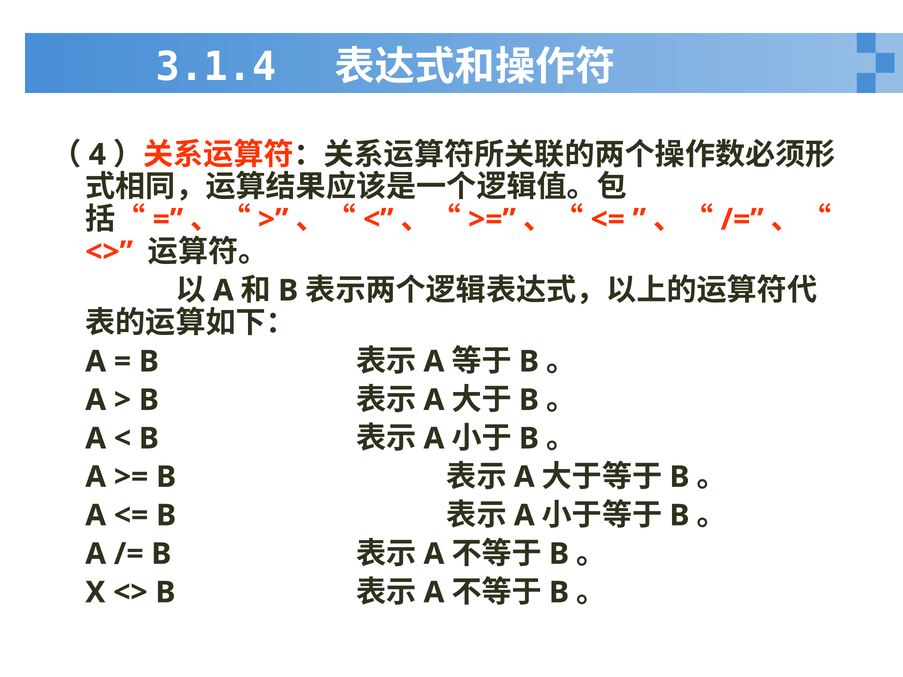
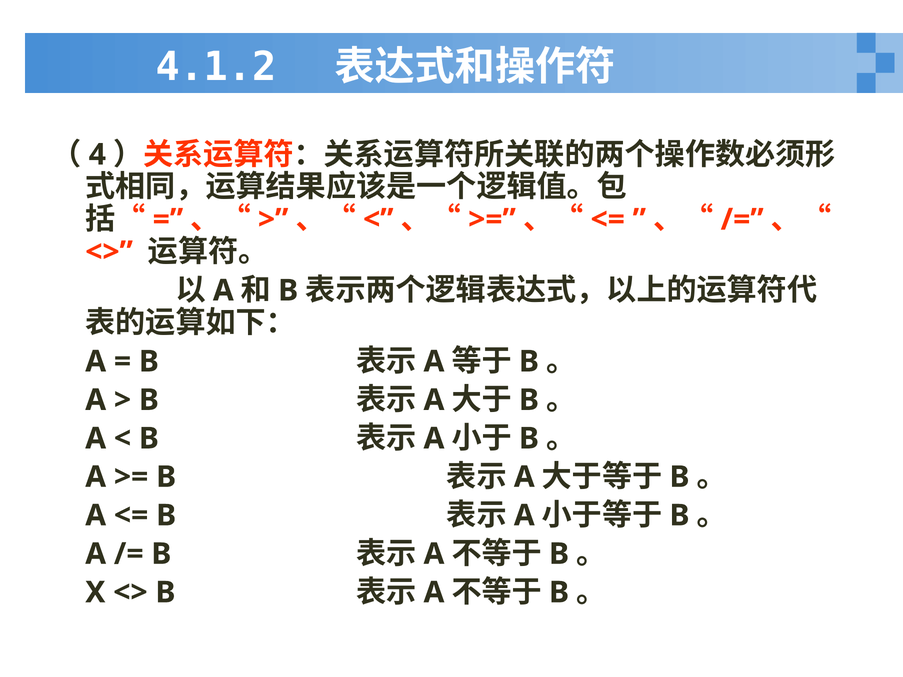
3.1.4: 3.1.4 -> 4.1.2
